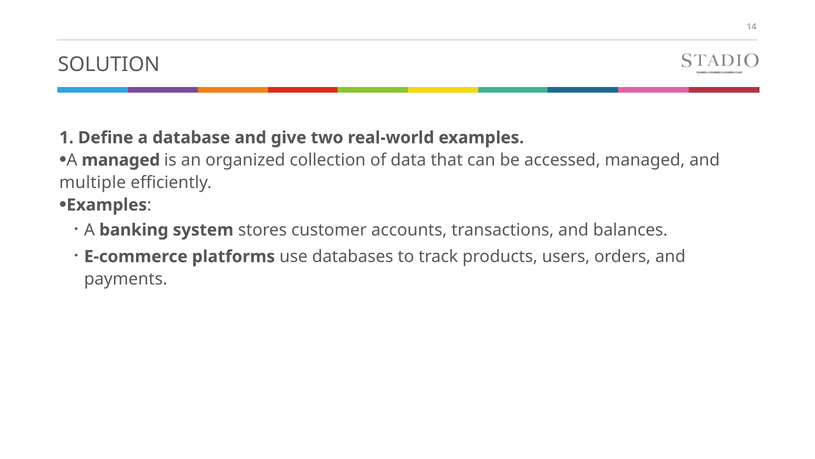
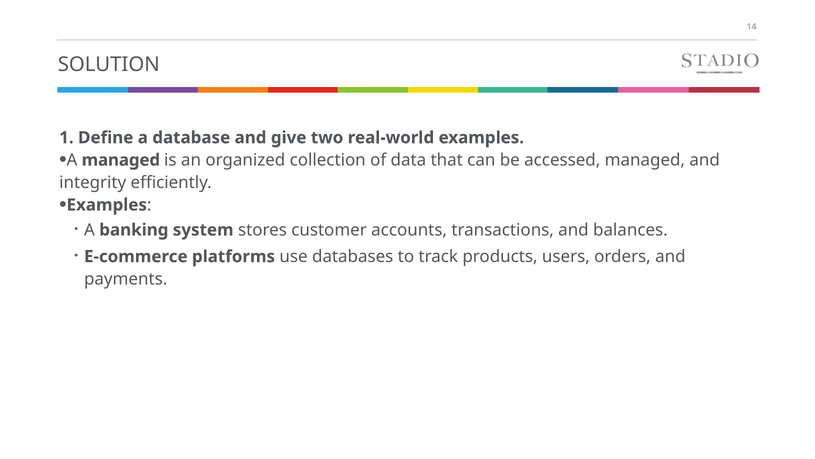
multiple: multiple -> integrity
